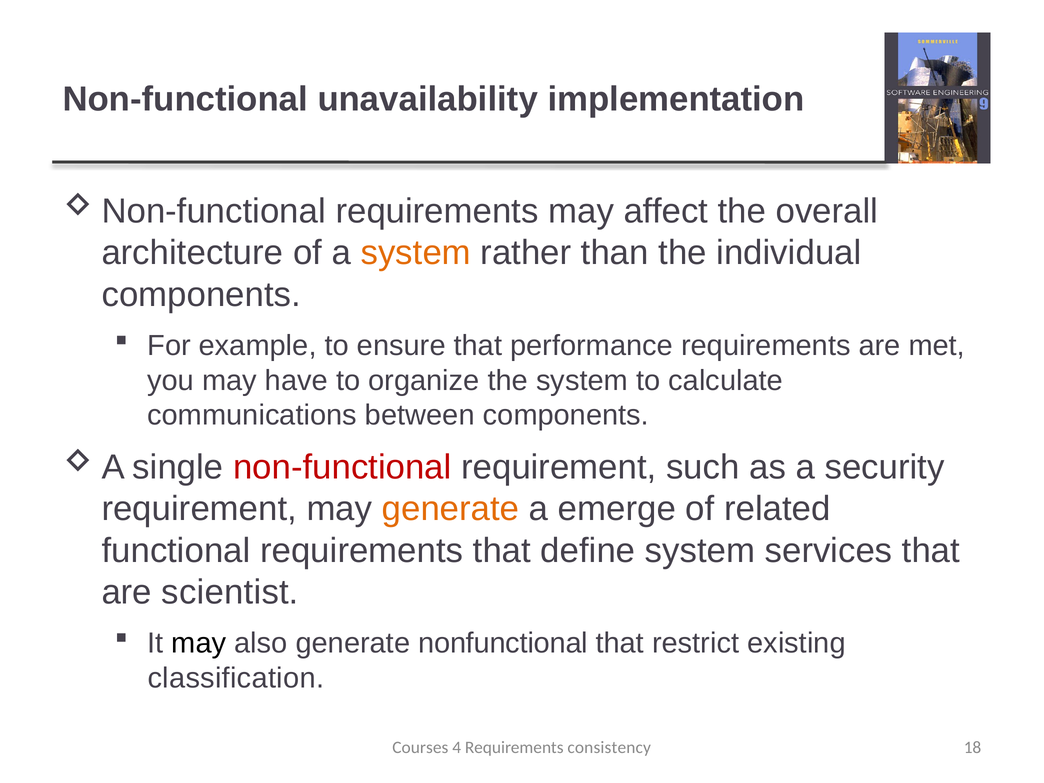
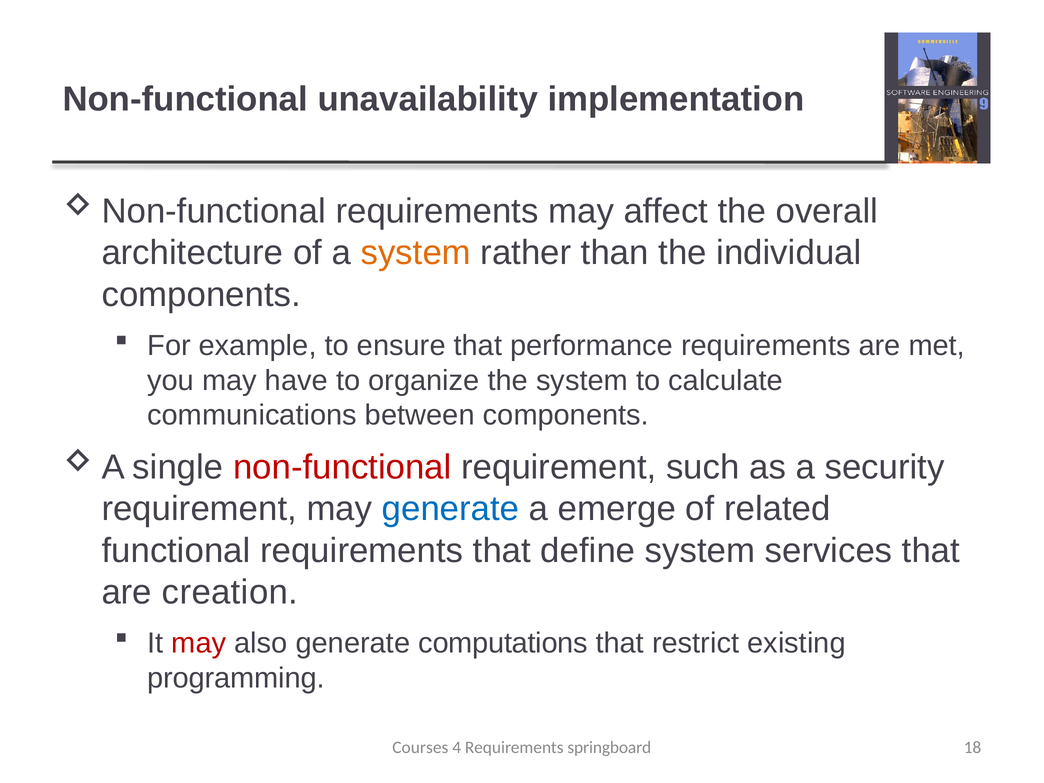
generate at (451, 509) colour: orange -> blue
scientist: scientist -> creation
may at (199, 643) colour: black -> red
nonfunctional: nonfunctional -> computations
classification: classification -> programming
consistency: consistency -> springboard
